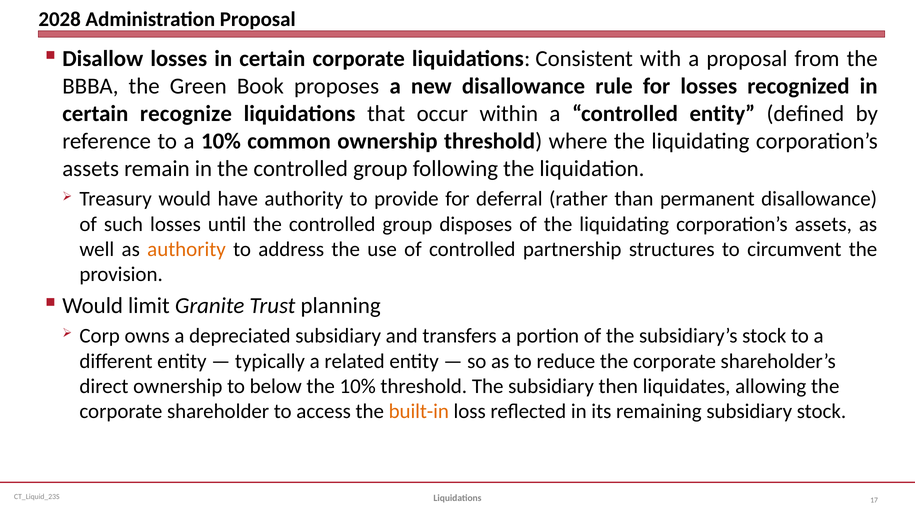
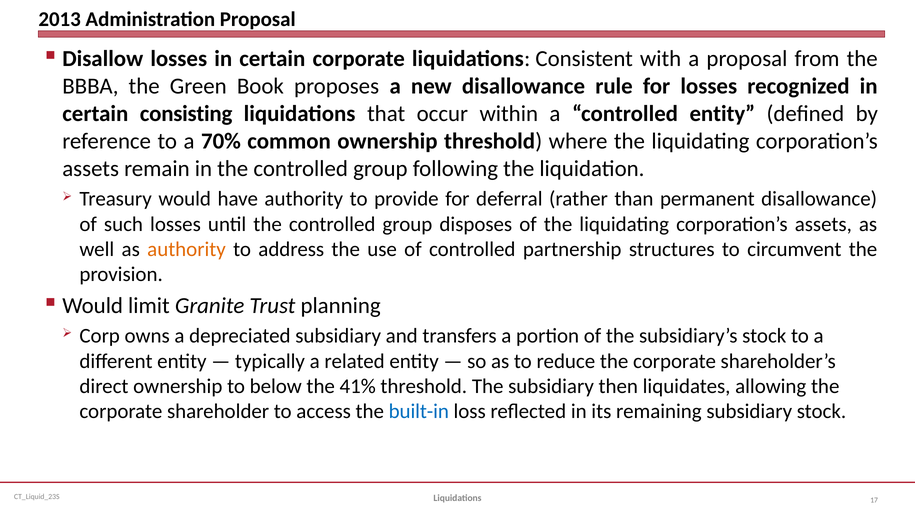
2028: 2028 -> 2013
recognize: recognize -> consisting
a 10%: 10% -> 70%
the 10%: 10% -> 41%
built-in colour: orange -> blue
